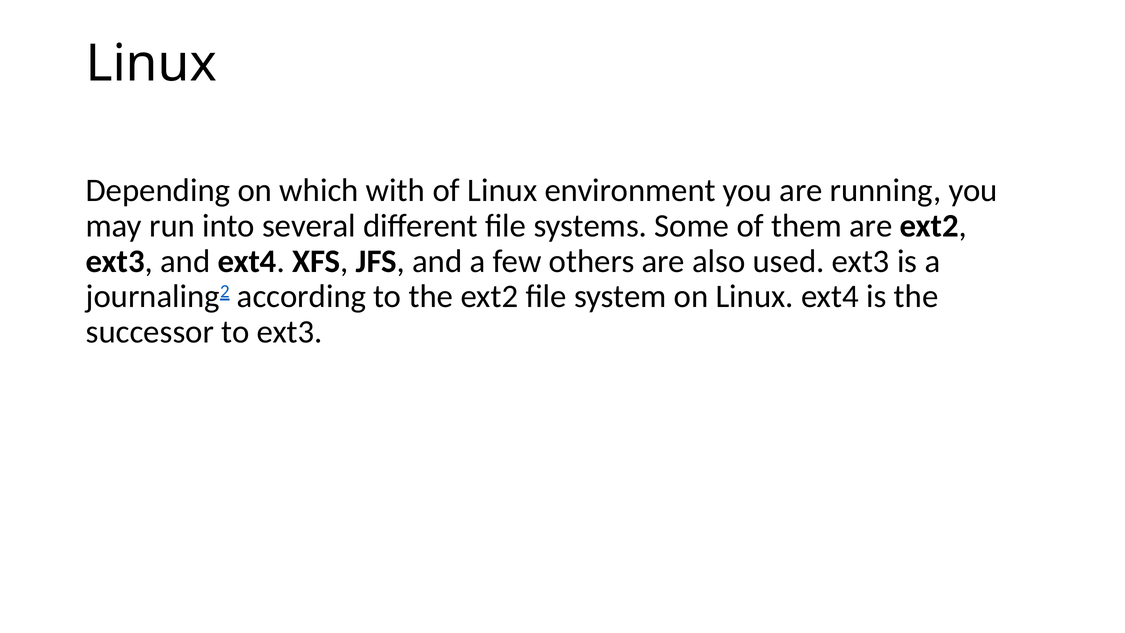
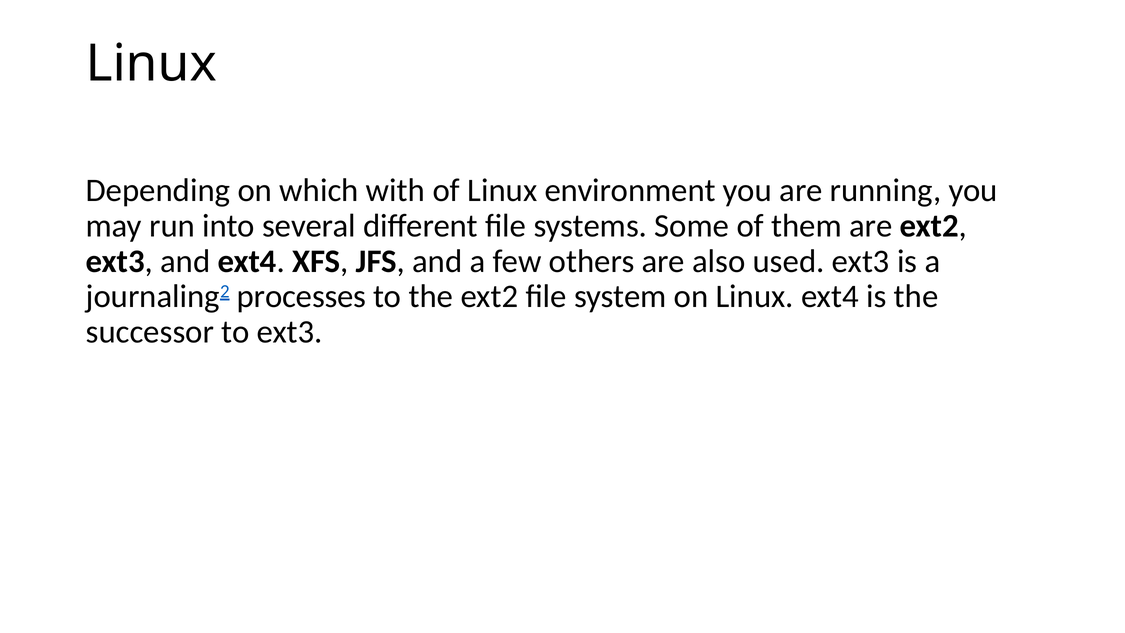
according: according -> processes
